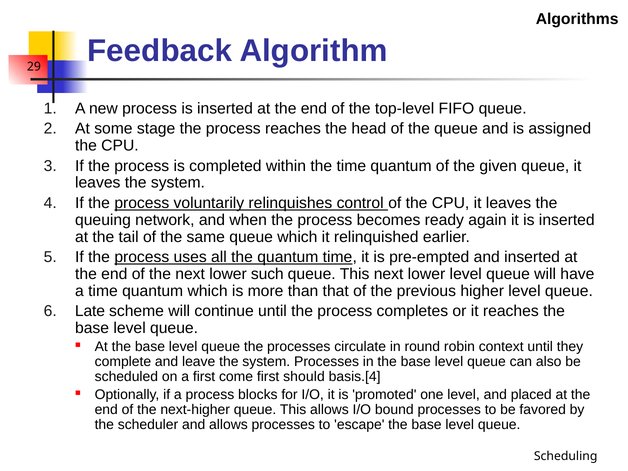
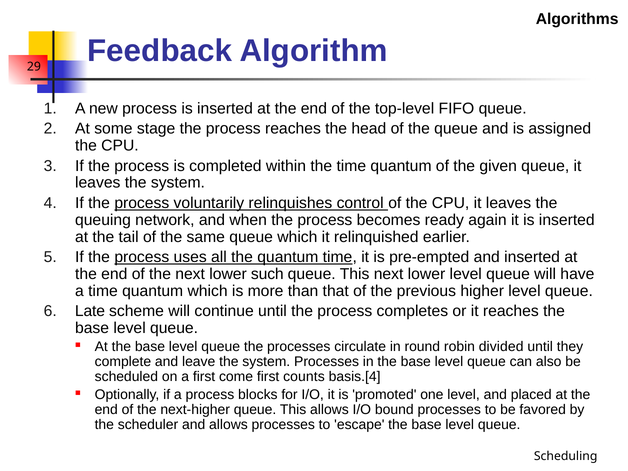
context: context -> divided
should: should -> counts
